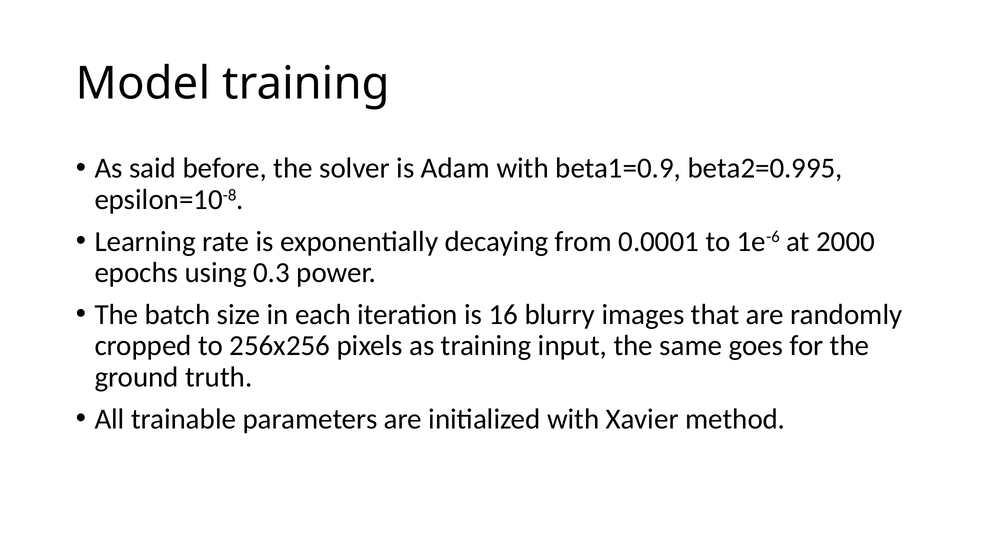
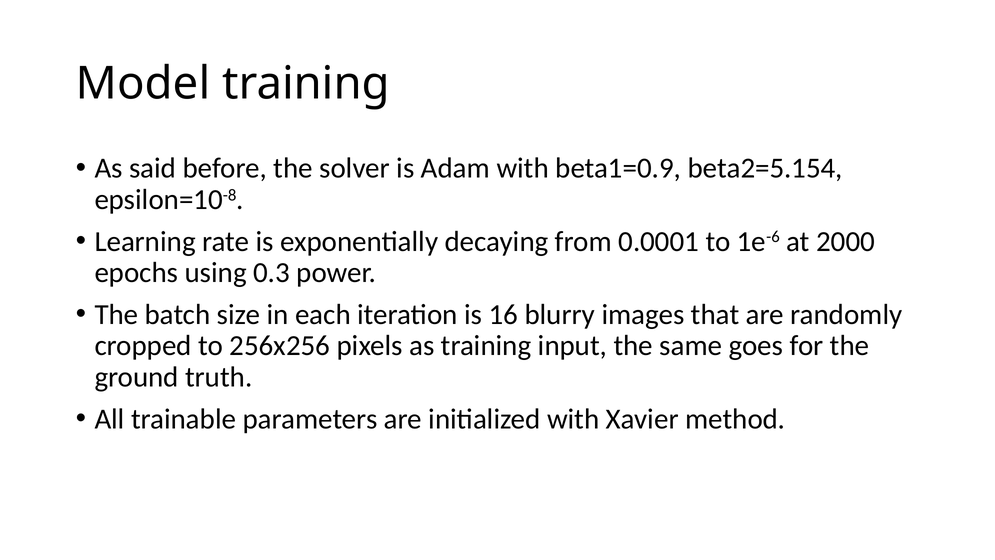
beta2=0.995: beta2=0.995 -> beta2=5.154
